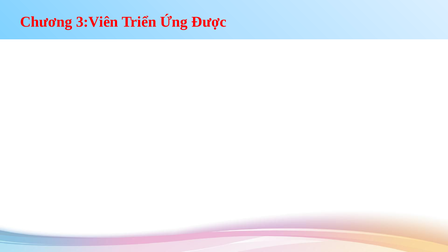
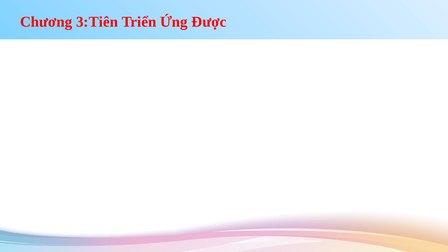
3:Viên: 3:Viên -> 3:Tiên
